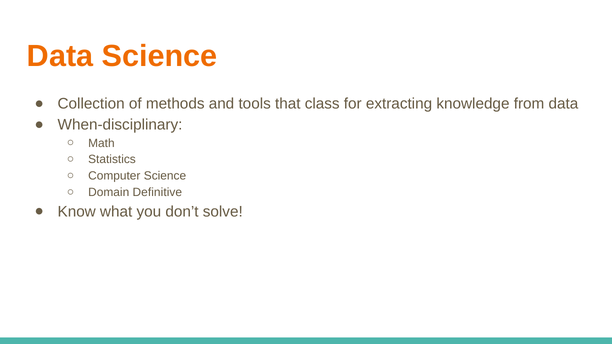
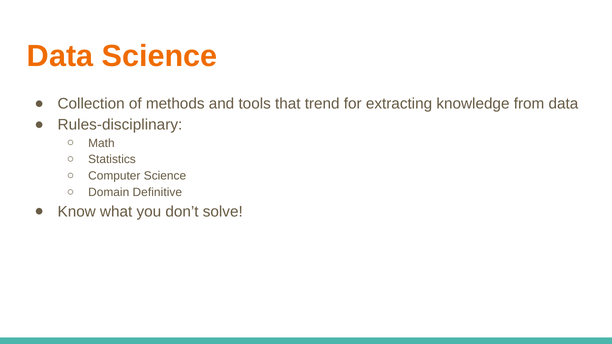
class: class -> trend
When-disciplinary: When-disciplinary -> Rules-disciplinary
